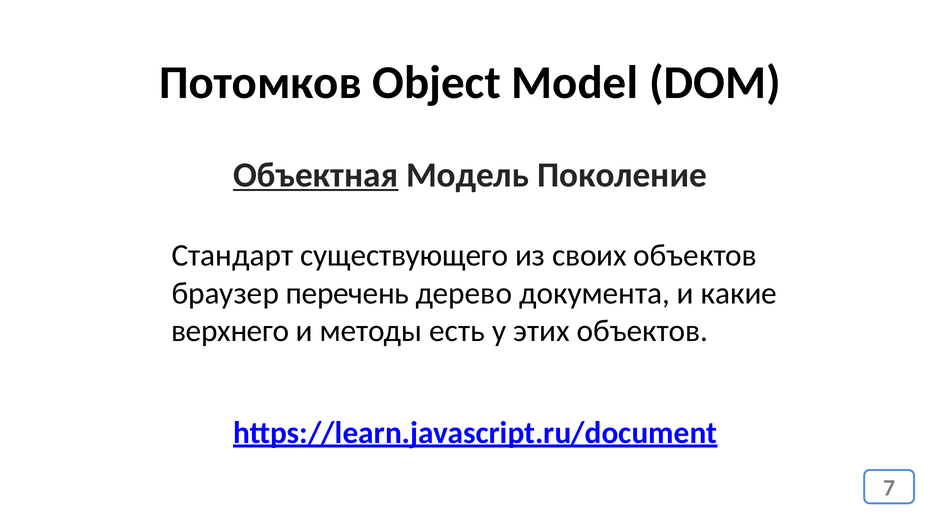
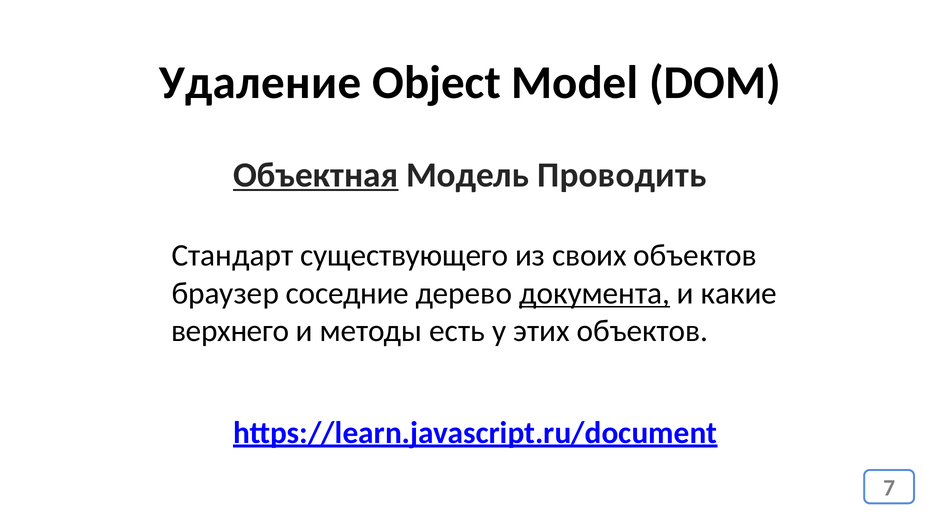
Потомков: Потомков -> Удаление
Поколение: Поколение -> Проводить
перечень: перечень -> соседние
документа underline: none -> present
